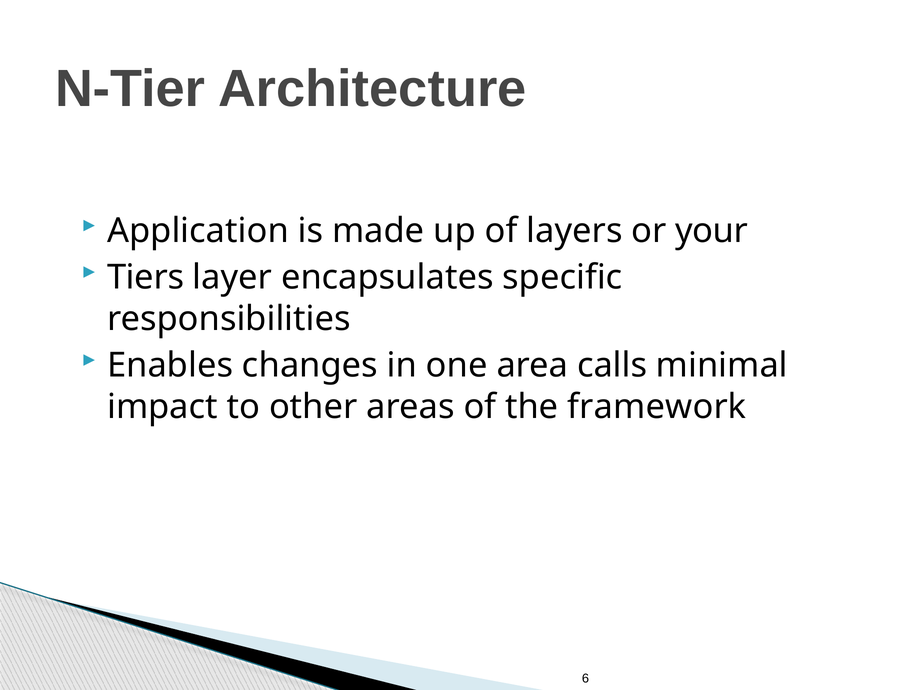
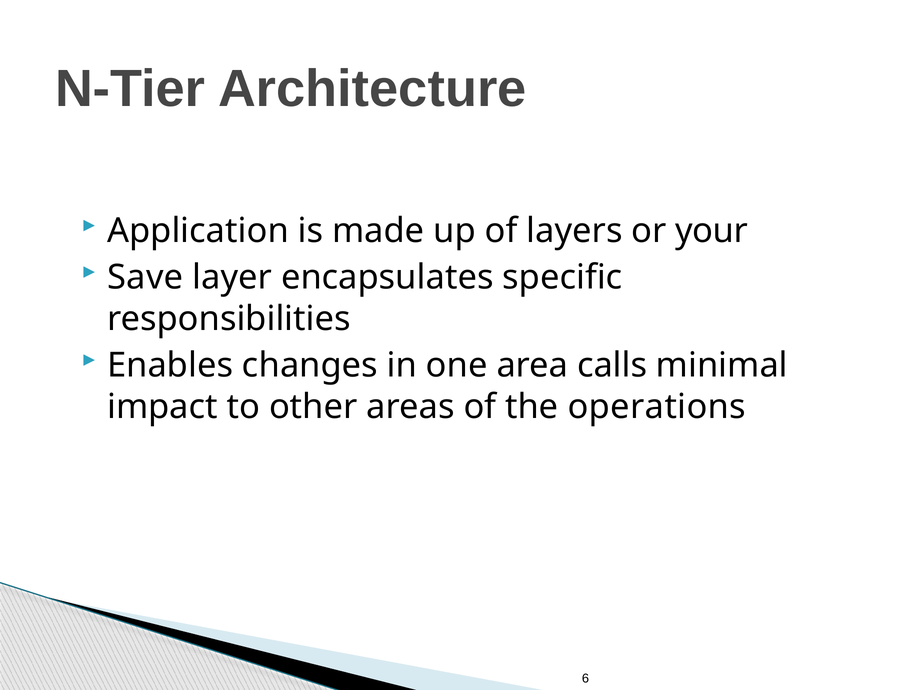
Tiers: Tiers -> Save
framework: framework -> operations
